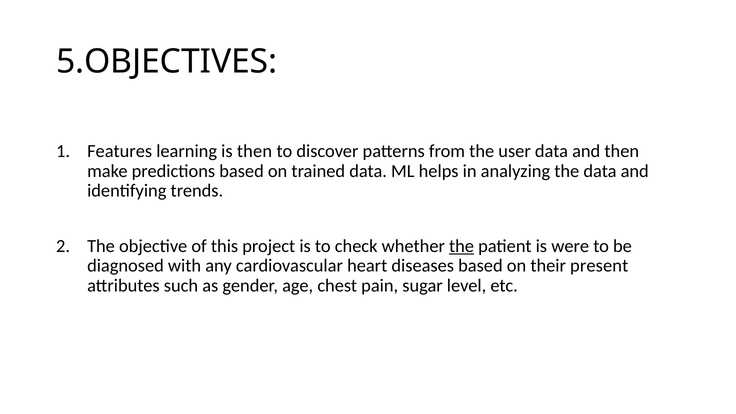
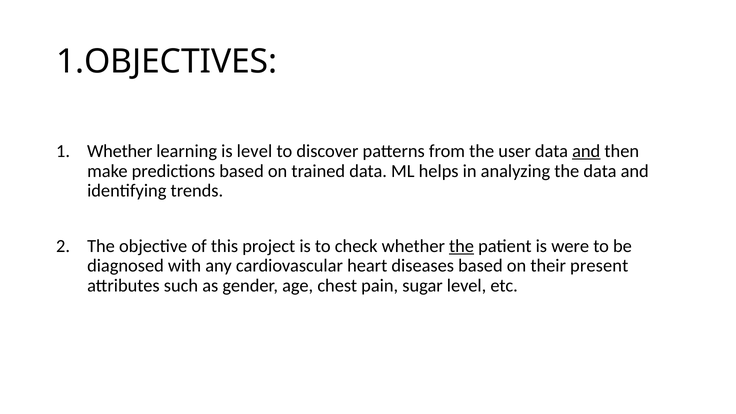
5.OBJECTIVES: 5.OBJECTIVES -> 1.OBJECTIVES
Features at (120, 151): Features -> Whether
is then: then -> level
and at (586, 151) underline: none -> present
